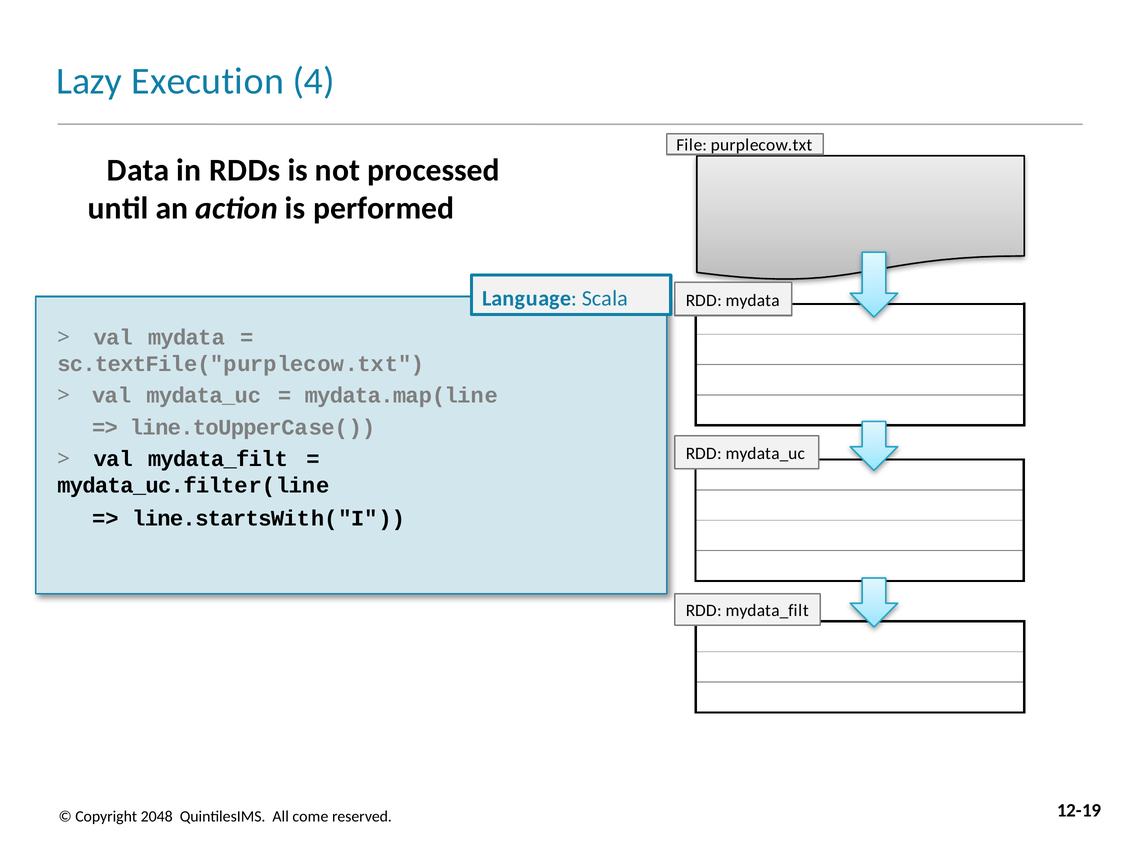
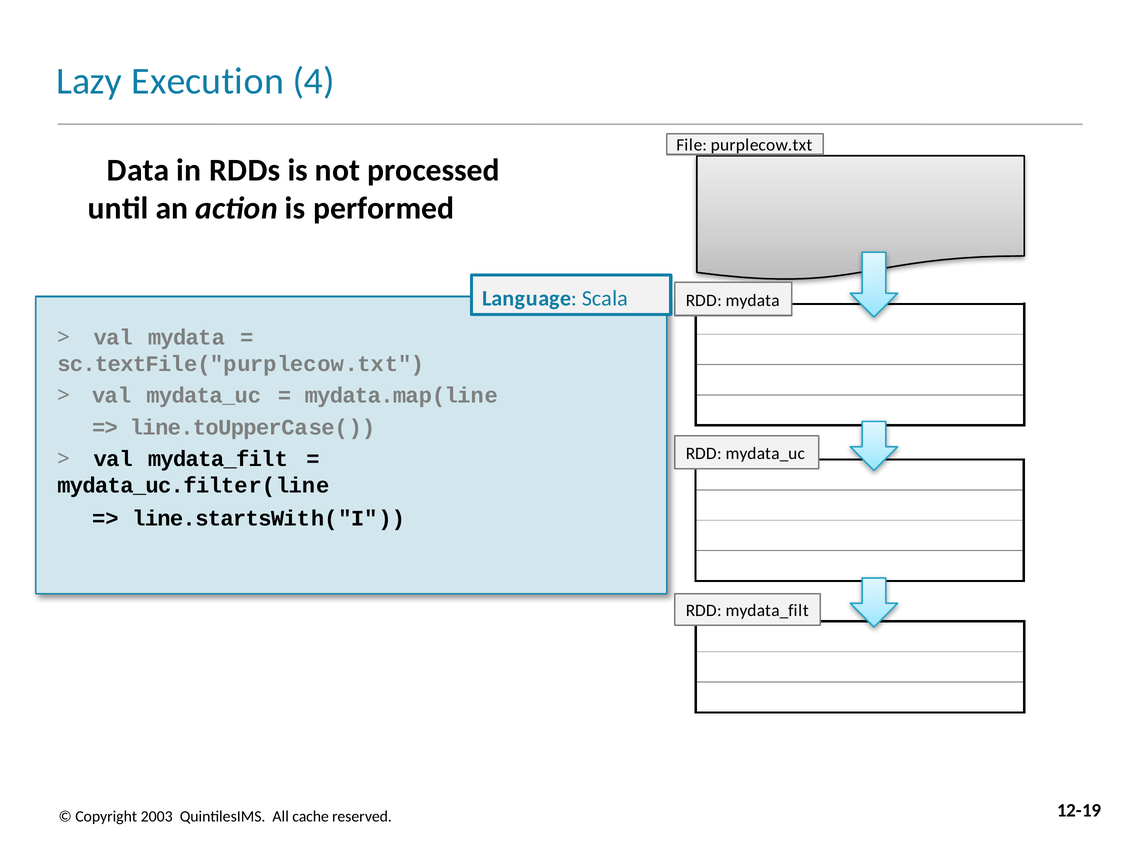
2048: 2048 -> 2003
come: come -> cache
